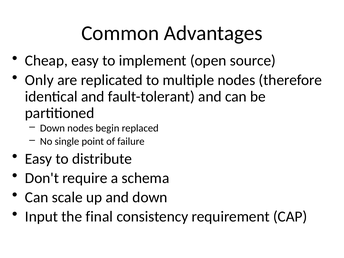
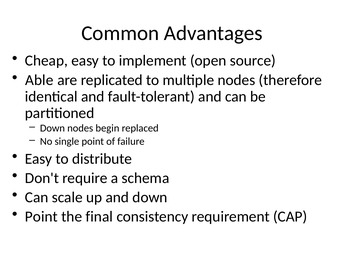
Only: Only -> Able
Input at (41, 217): Input -> Point
